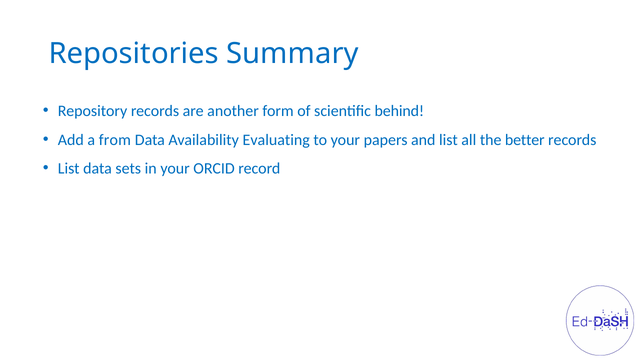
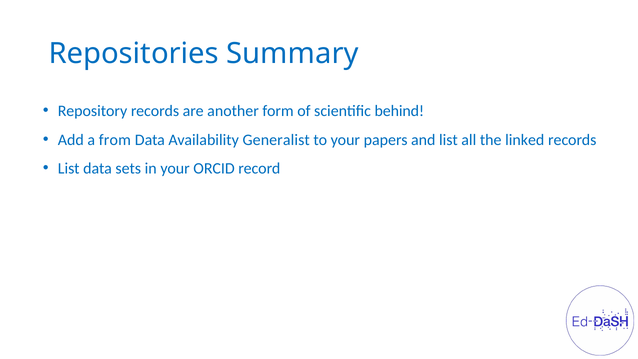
Evaluating: Evaluating -> Generalist
better: better -> linked
